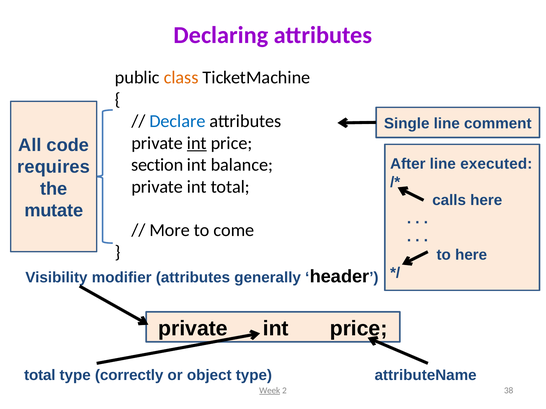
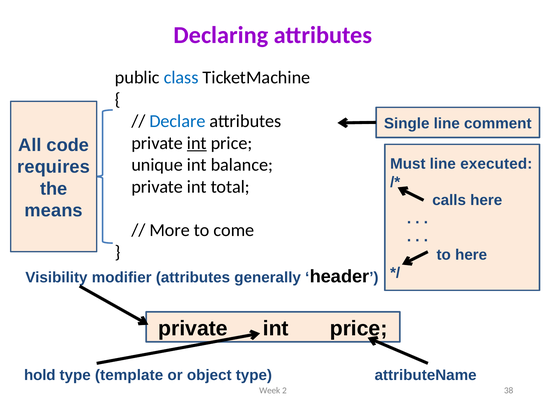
class colour: orange -> blue
After: After -> Must
section: section -> unique
mutate: mutate -> means
total at (40, 376): total -> hold
correctly: correctly -> template
Week underline: present -> none
